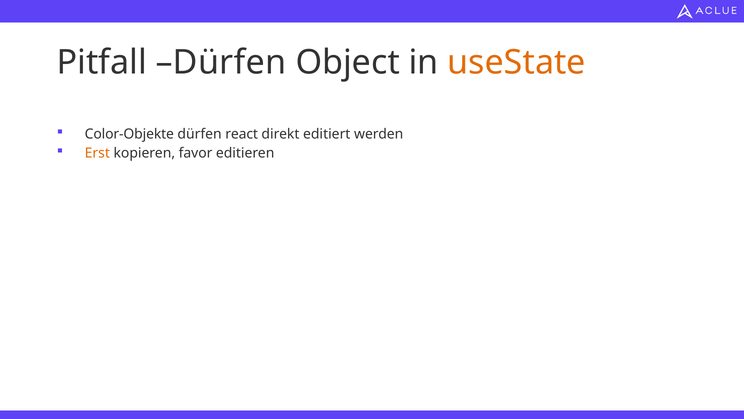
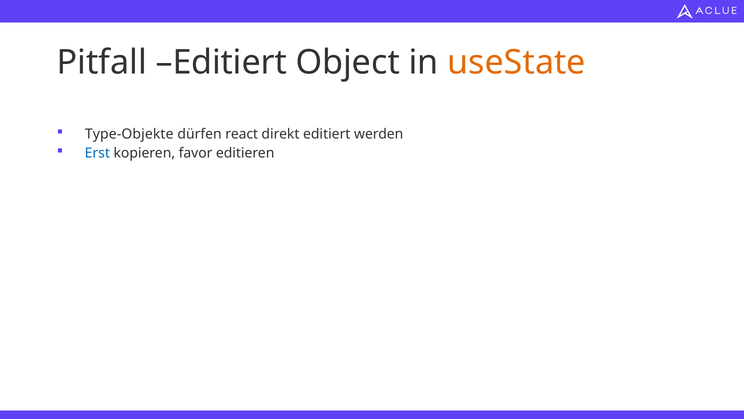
Pitfall Dürfen: Dürfen -> Editiert
Color-Objekte: Color-Objekte -> Type-Objekte
Erst colour: orange -> blue
